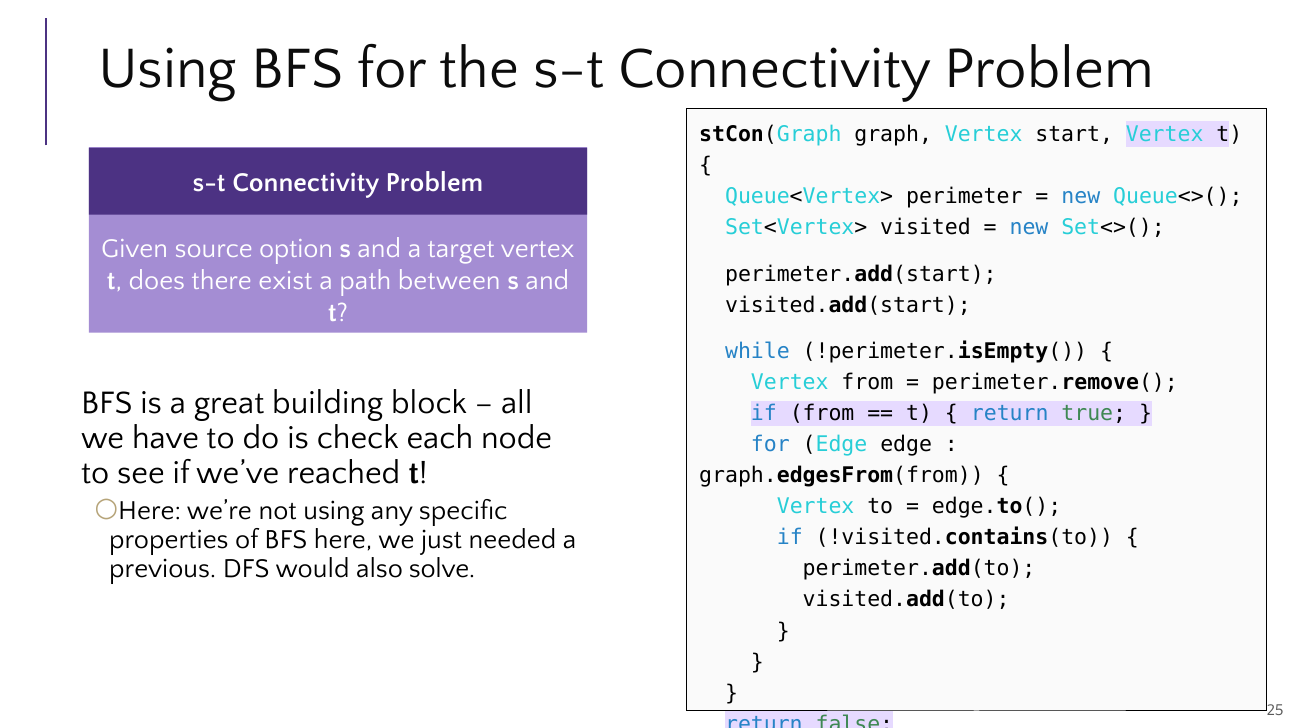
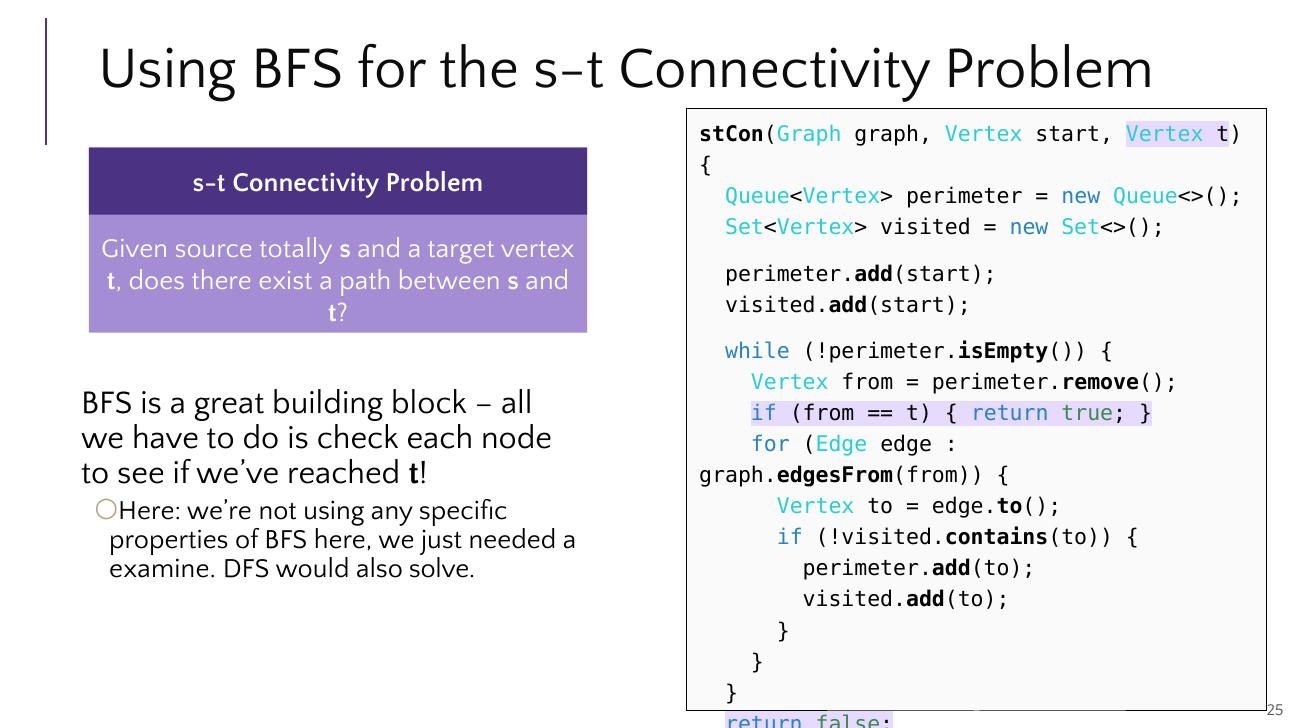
option: option -> totally
previous: previous -> examine
